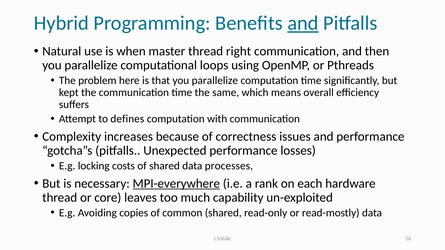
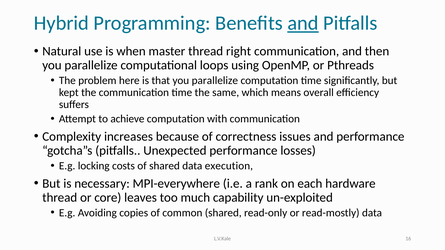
defines: defines -> achieve
processes: processes -> execution
MPI-everywhere underline: present -> none
